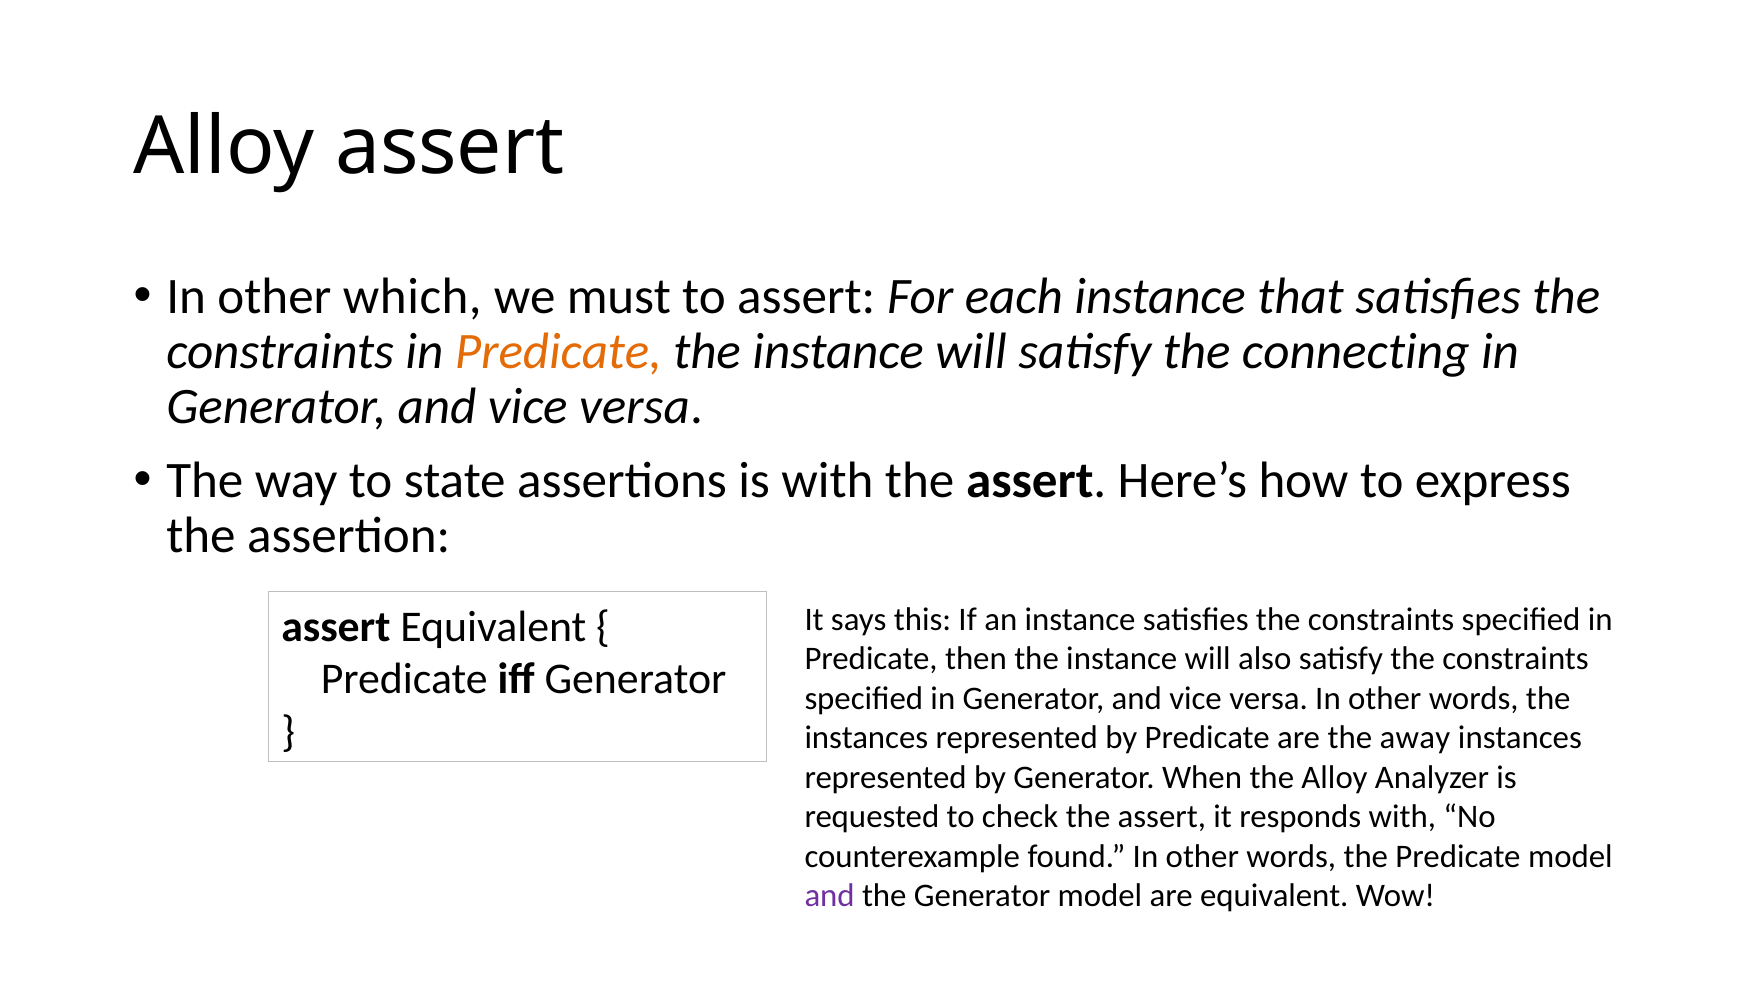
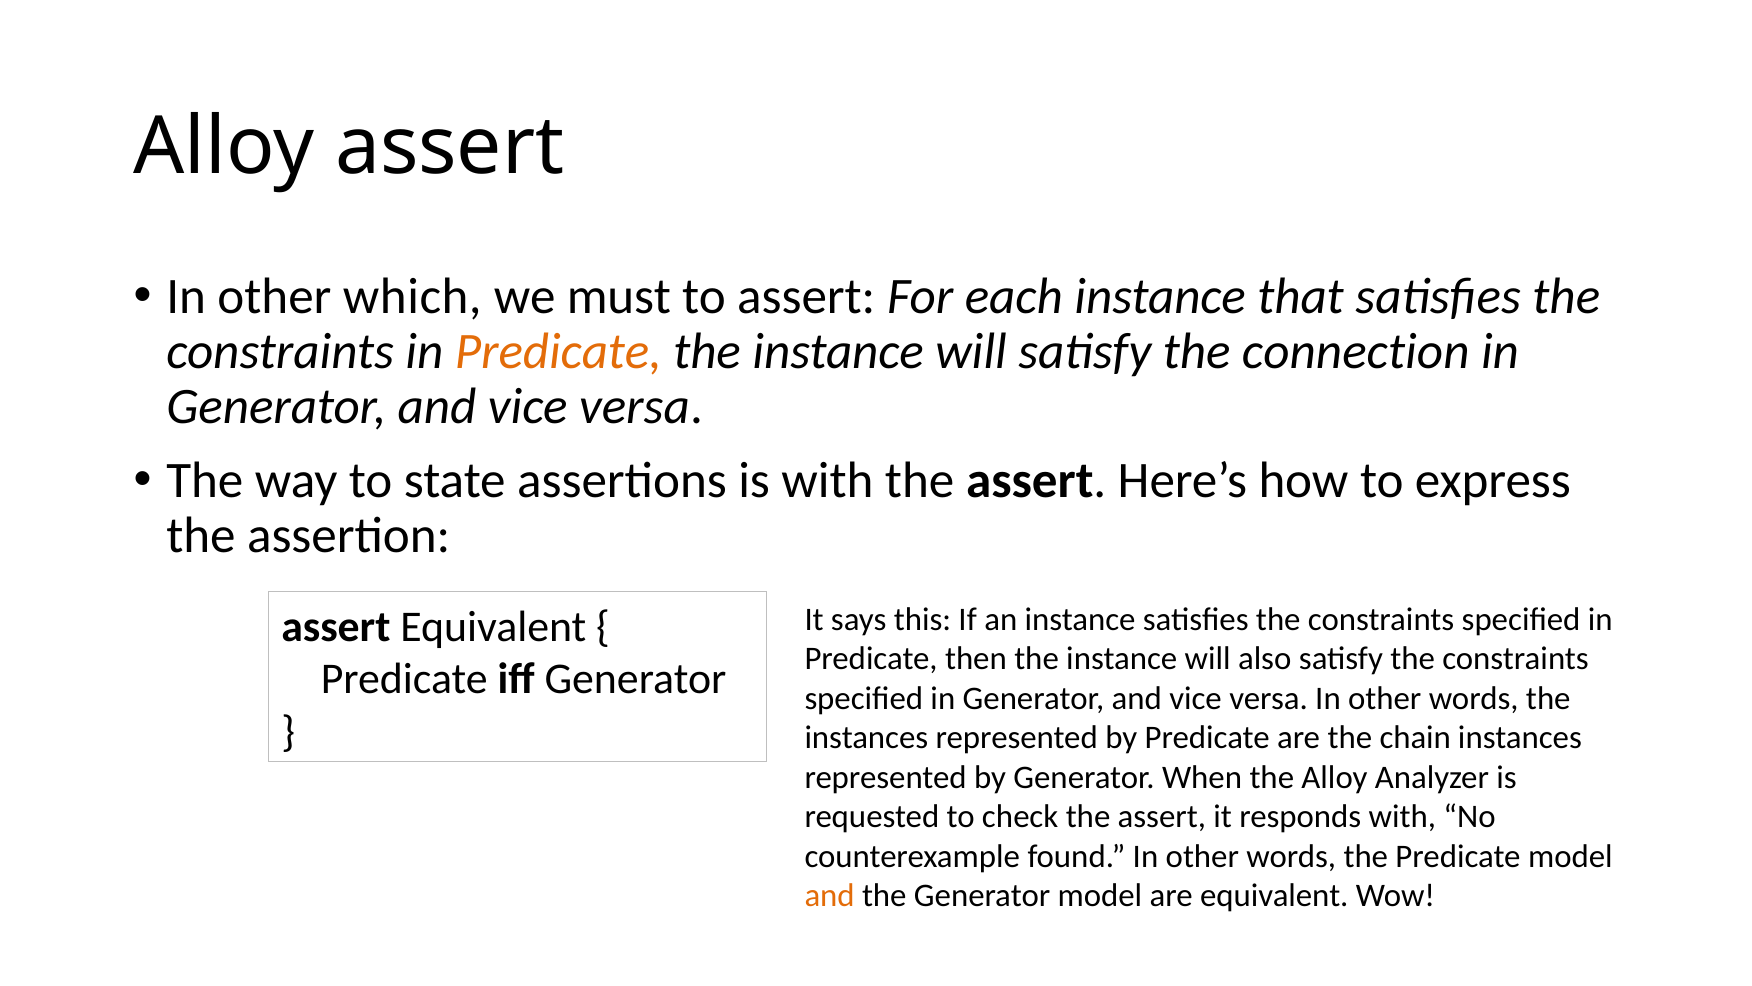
connecting: connecting -> connection
away: away -> chain
and at (830, 895) colour: purple -> orange
